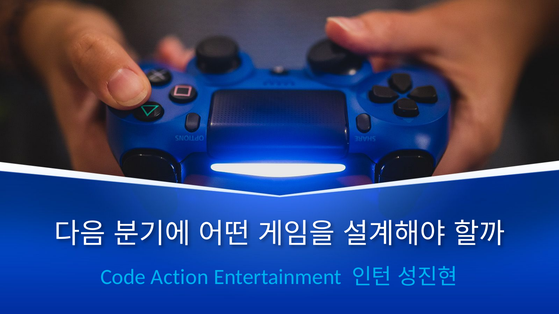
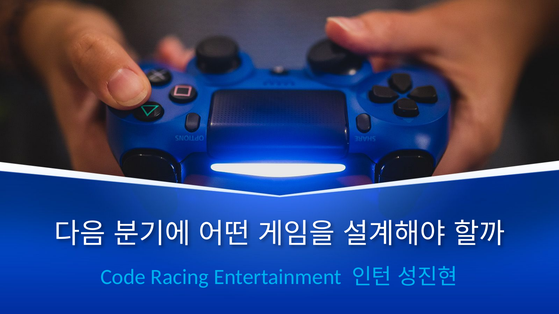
Action: Action -> Racing
